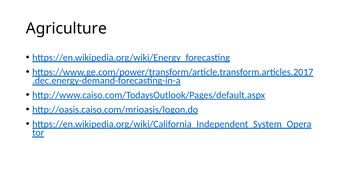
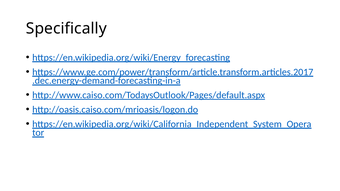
Agriculture: Agriculture -> Specifically
